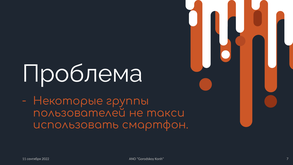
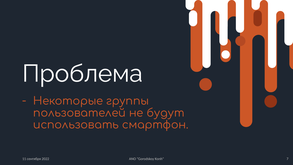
такси: такси -> будут
